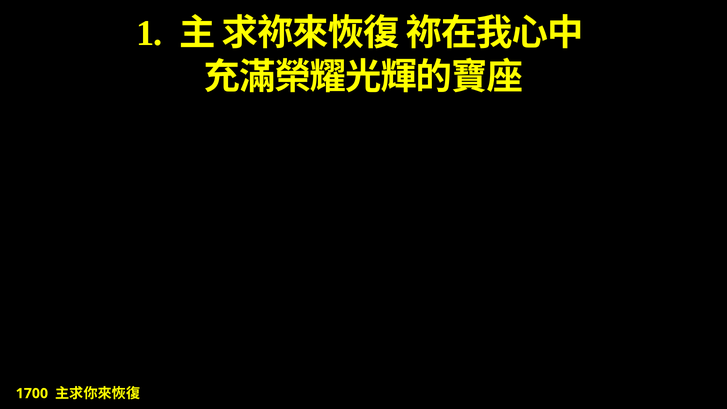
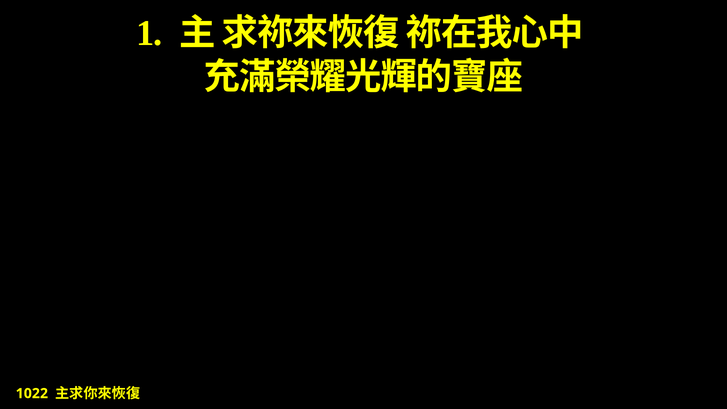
1700: 1700 -> 1022
